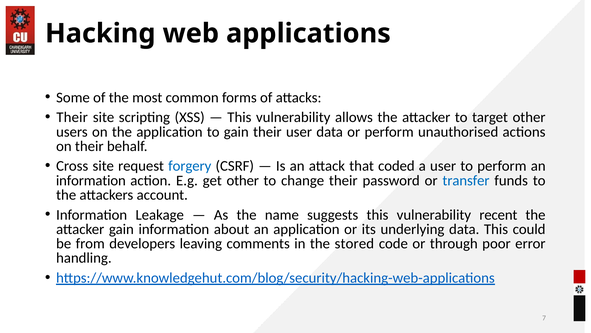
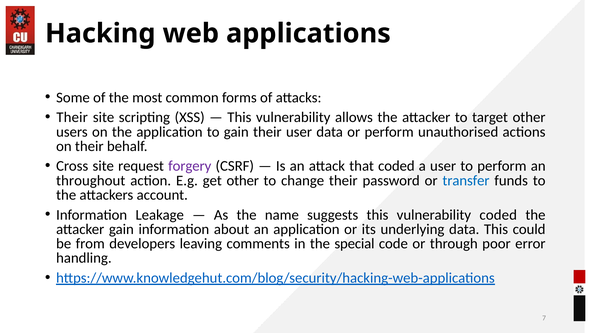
forgery colour: blue -> purple
information at (91, 180): information -> throughout
vulnerability recent: recent -> coded
stored: stored -> special
